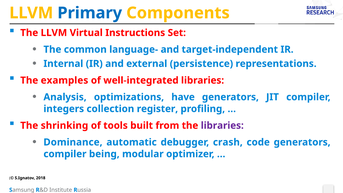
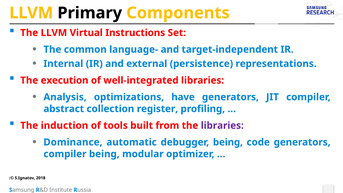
Primary colour: blue -> black
examples: examples -> execution
integers: integers -> abstract
shrinking: shrinking -> induction
debugger crash: crash -> being
